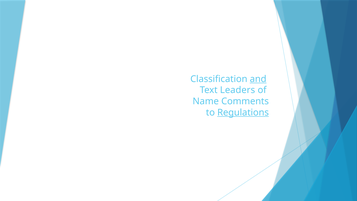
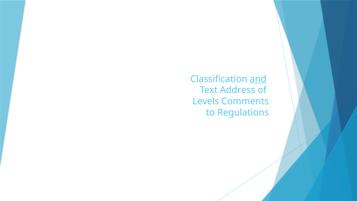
Leaders: Leaders -> Address
Name: Name -> Levels
Regulations underline: present -> none
